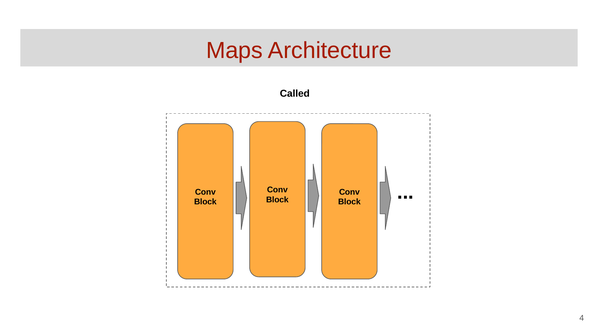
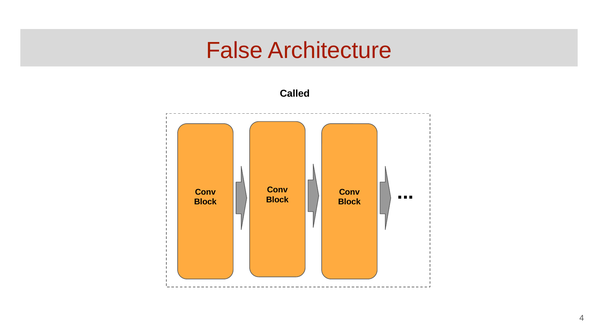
Maps: Maps -> False
